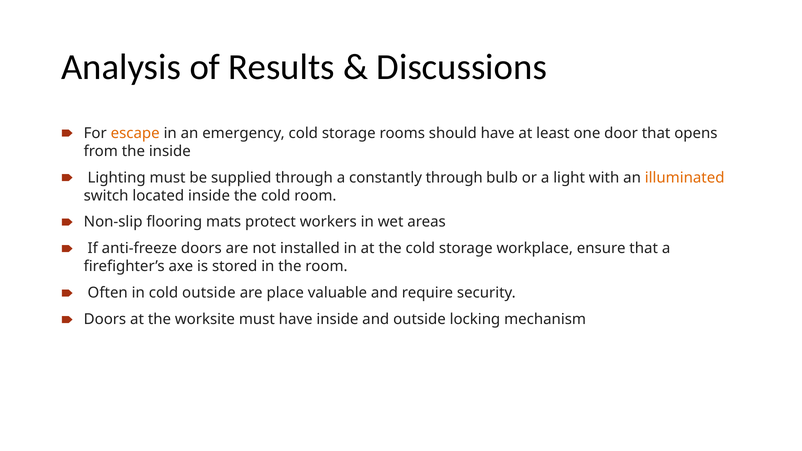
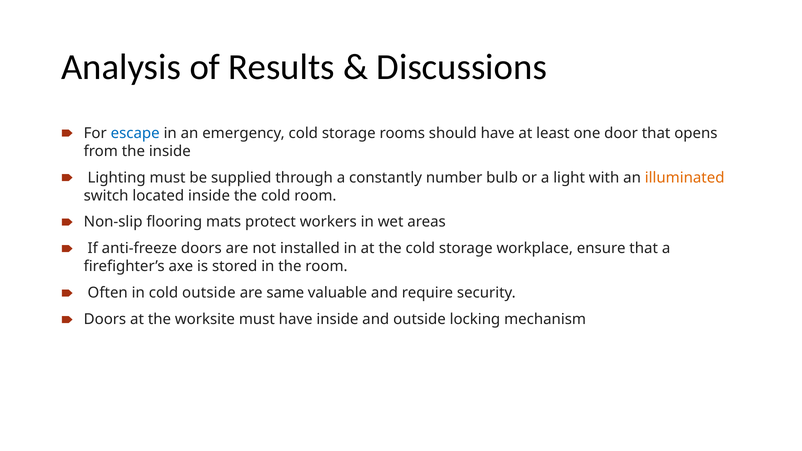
escape colour: orange -> blue
constantly through: through -> number
place: place -> same
